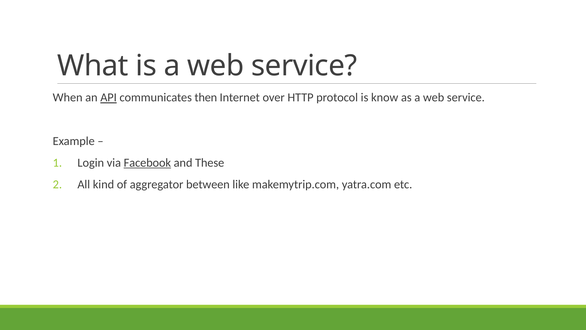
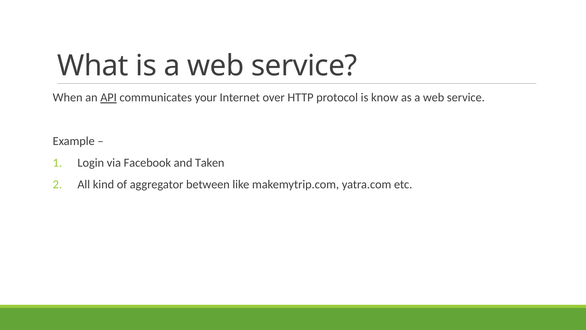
then: then -> your
Facebook underline: present -> none
These: These -> Taken
